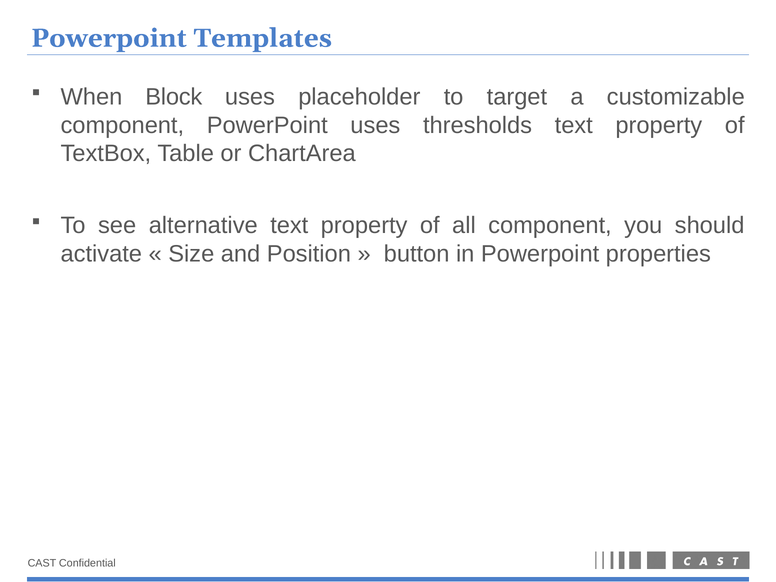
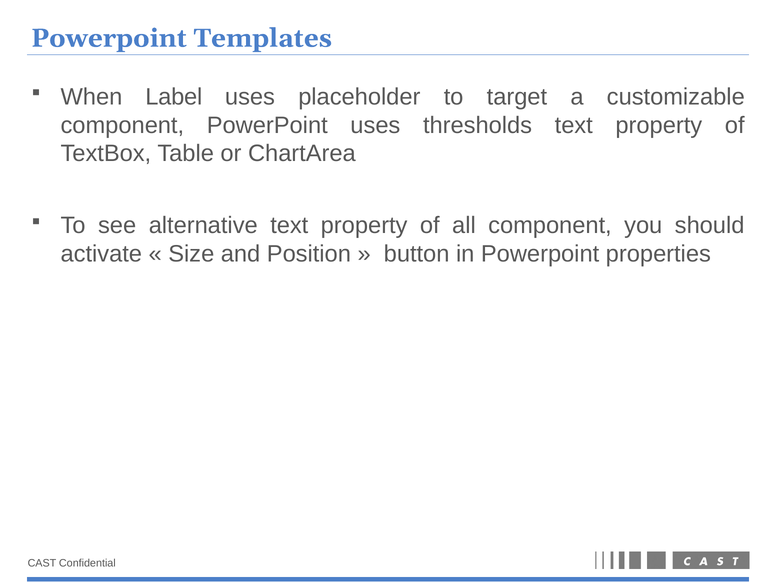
Block: Block -> Label
